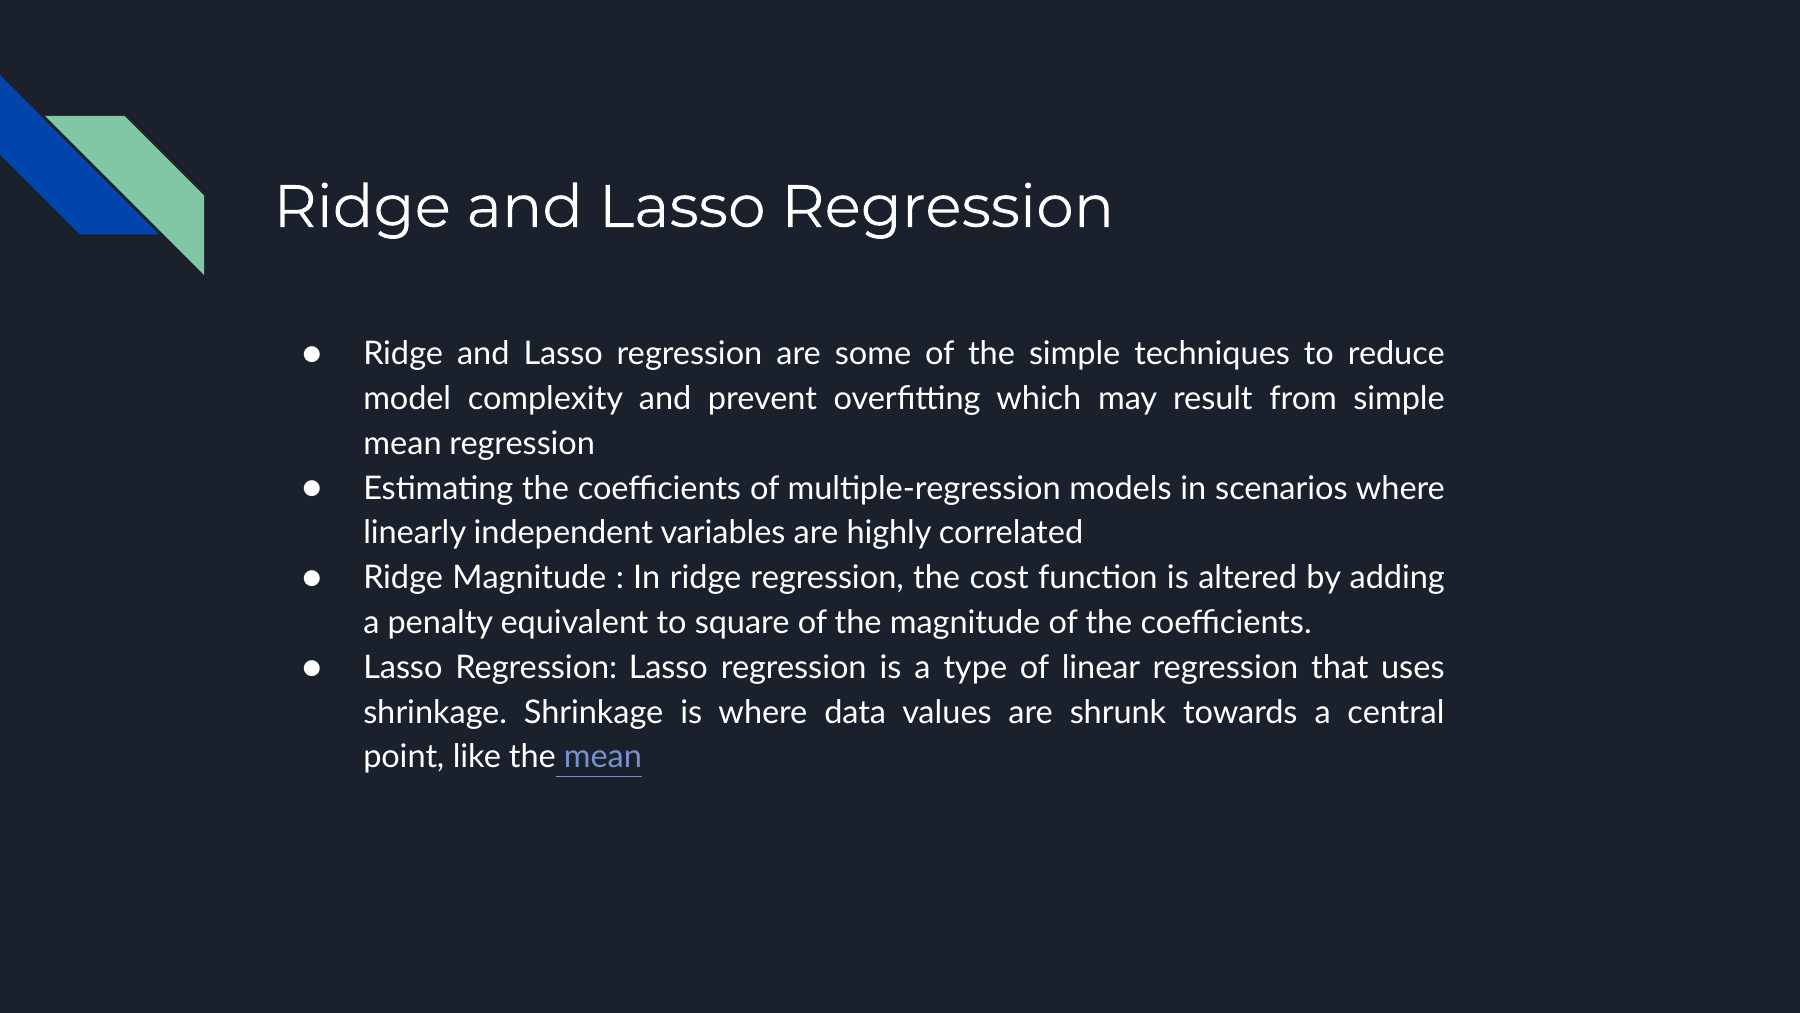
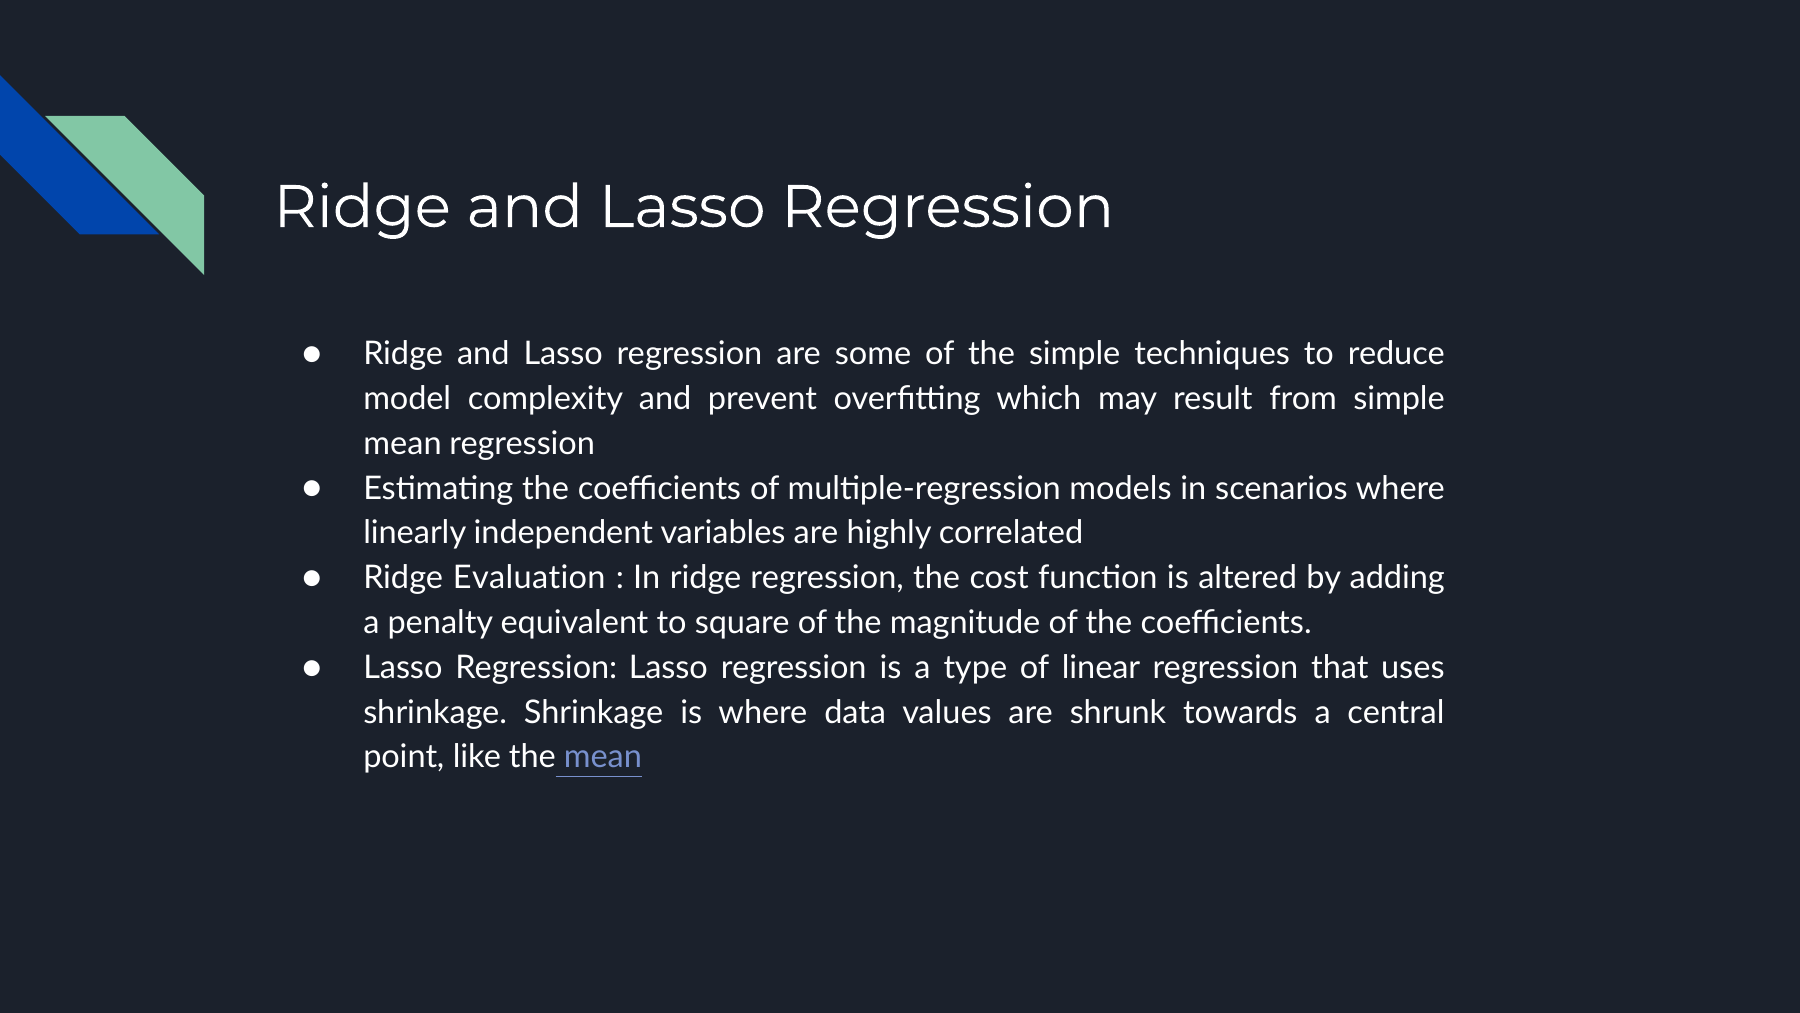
Ridge Magnitude: Magnitude -> Evaluation
